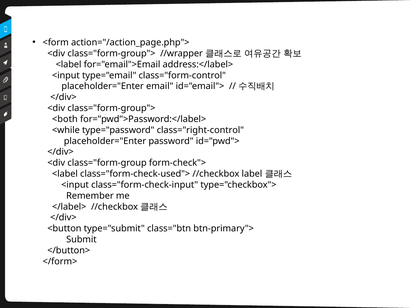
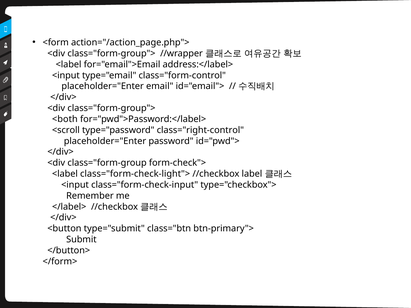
<while: <while -> <scroll
class="form-check-used">: class="form-check-used"> -> class="form-check-light">
